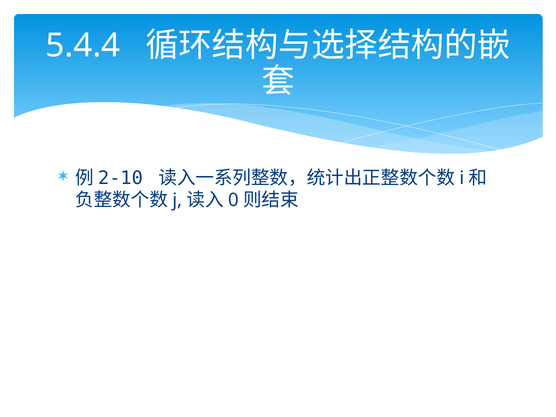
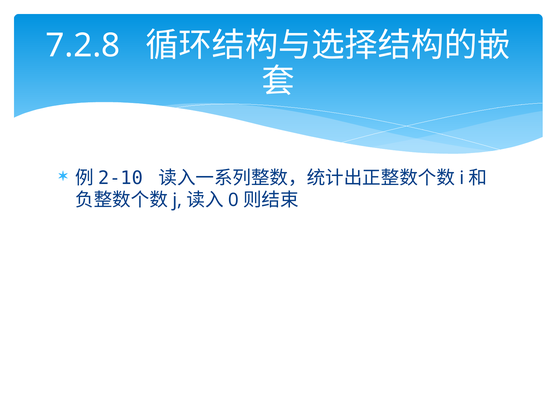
5.4.4: 5.4.4 -> 7.2.8
